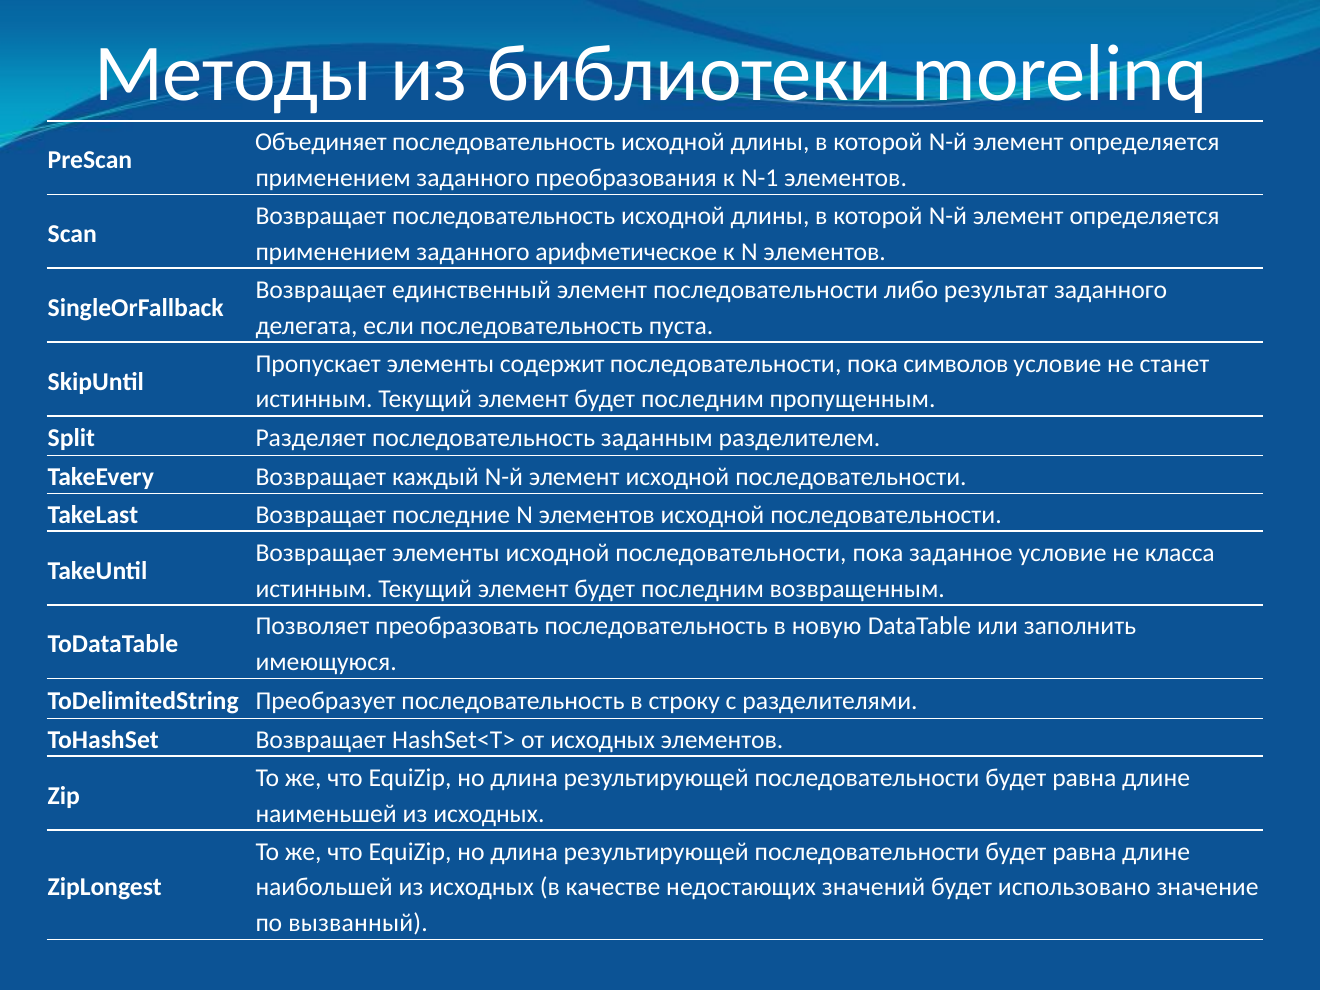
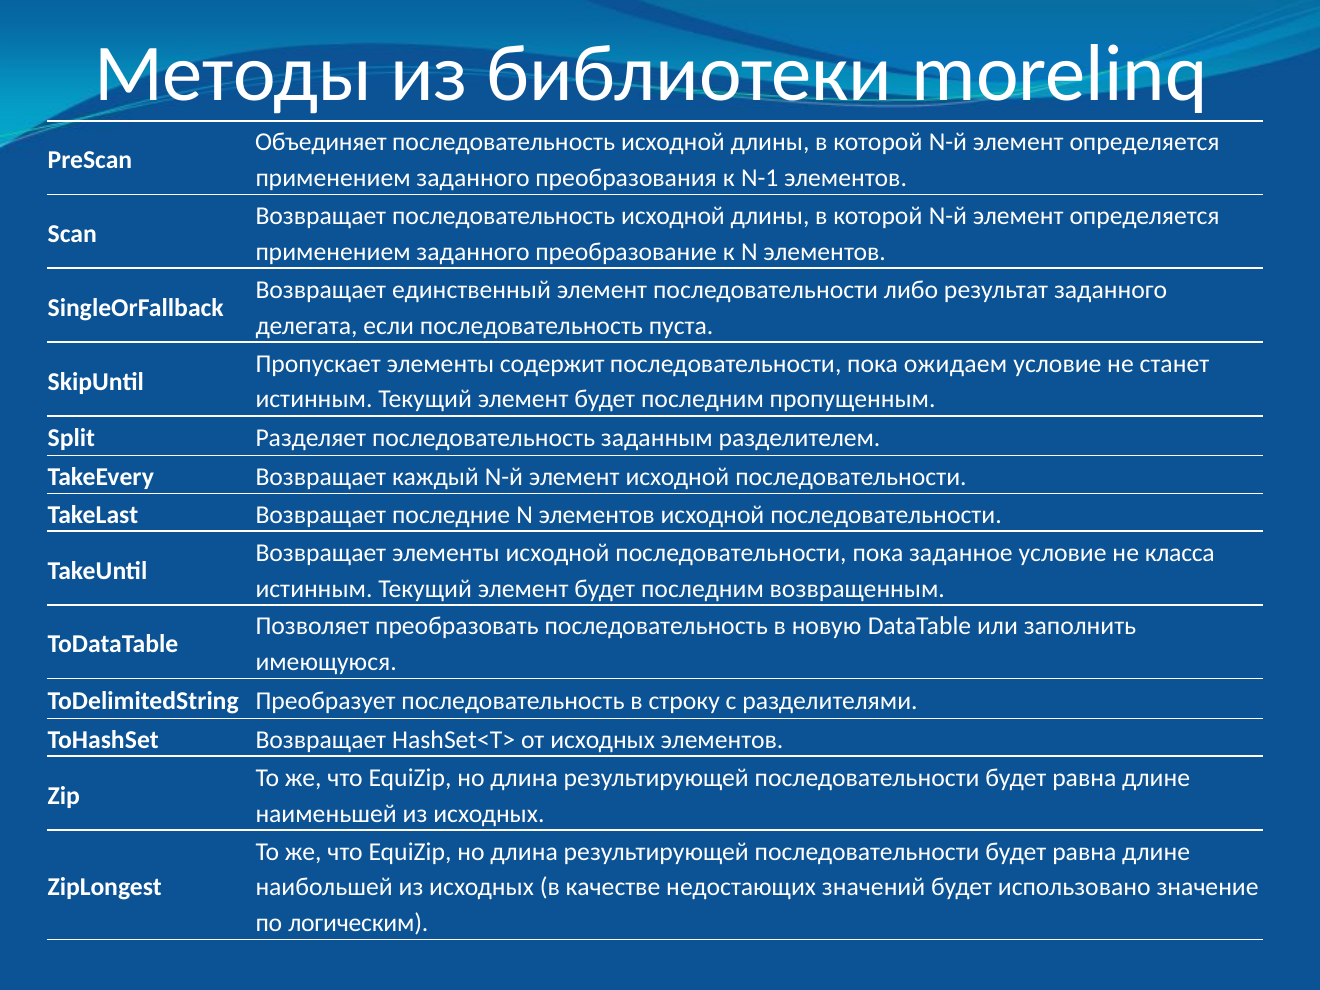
арифметическое: арифметическое -> преобразование
символов: символов -> ожидаем
вызванный: вызванный -> логическим
